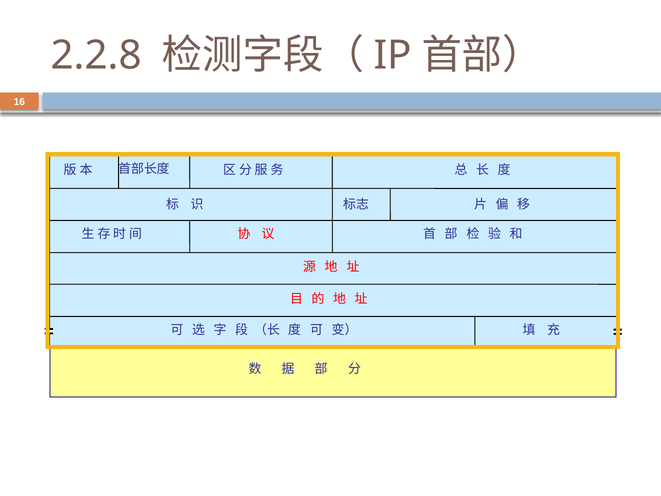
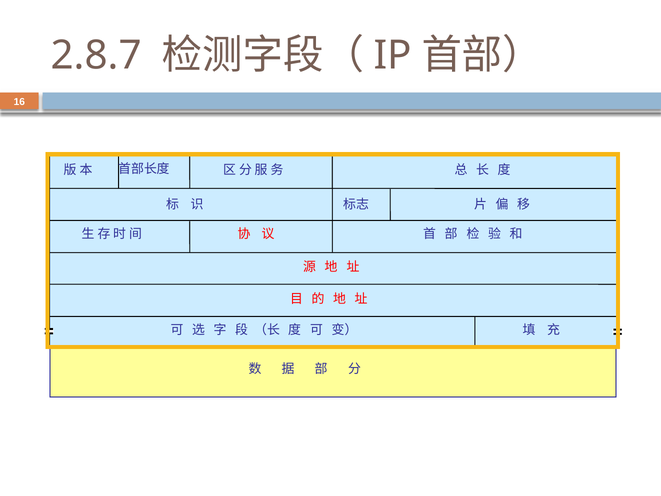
2.2.8: 2.2.8 -> 2.8.7
